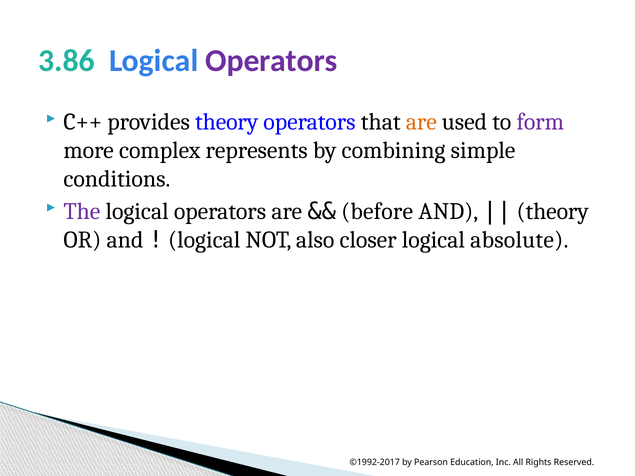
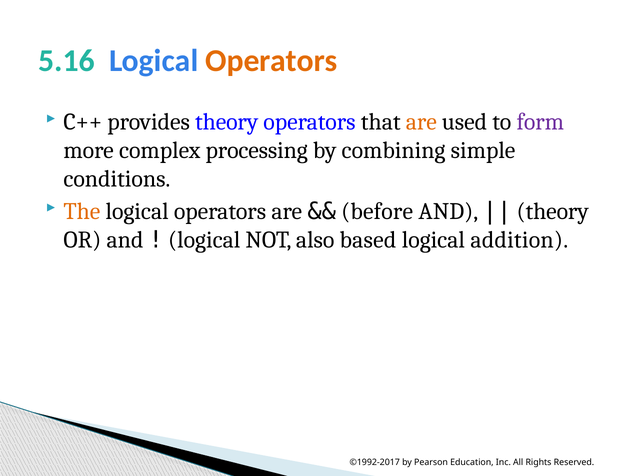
3.86: 3.86 -> 5.16
Operators at (271, 61) colour: purple -> orange
represents: represents -> processing
The colour: purple -> orange
closer: closer -> based
absolute: absolute -> addition
